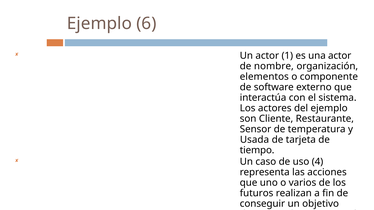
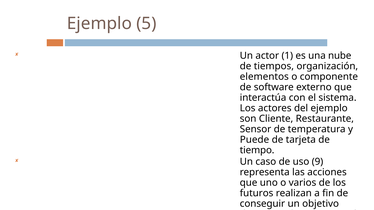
6: 6 -> 5
una actor: actor -> nube
nombre: nombre -> tiempos
Usada: Usada -> Puede
uso 4: 4 -> 9
